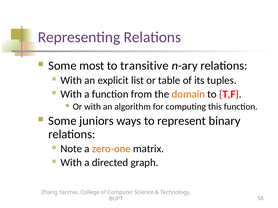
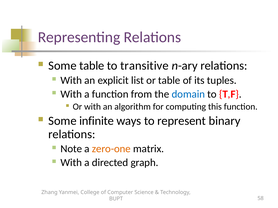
Some most: most -> table
domain colour: orange -> blue
juniors: juniors -> infinite
